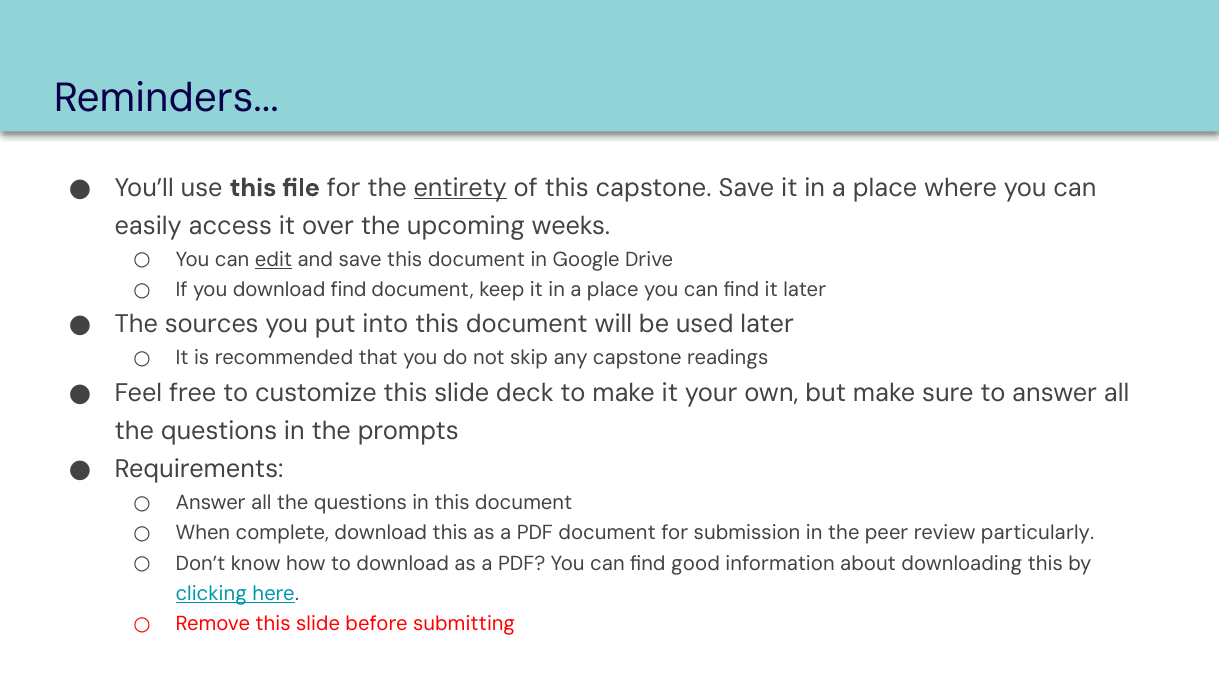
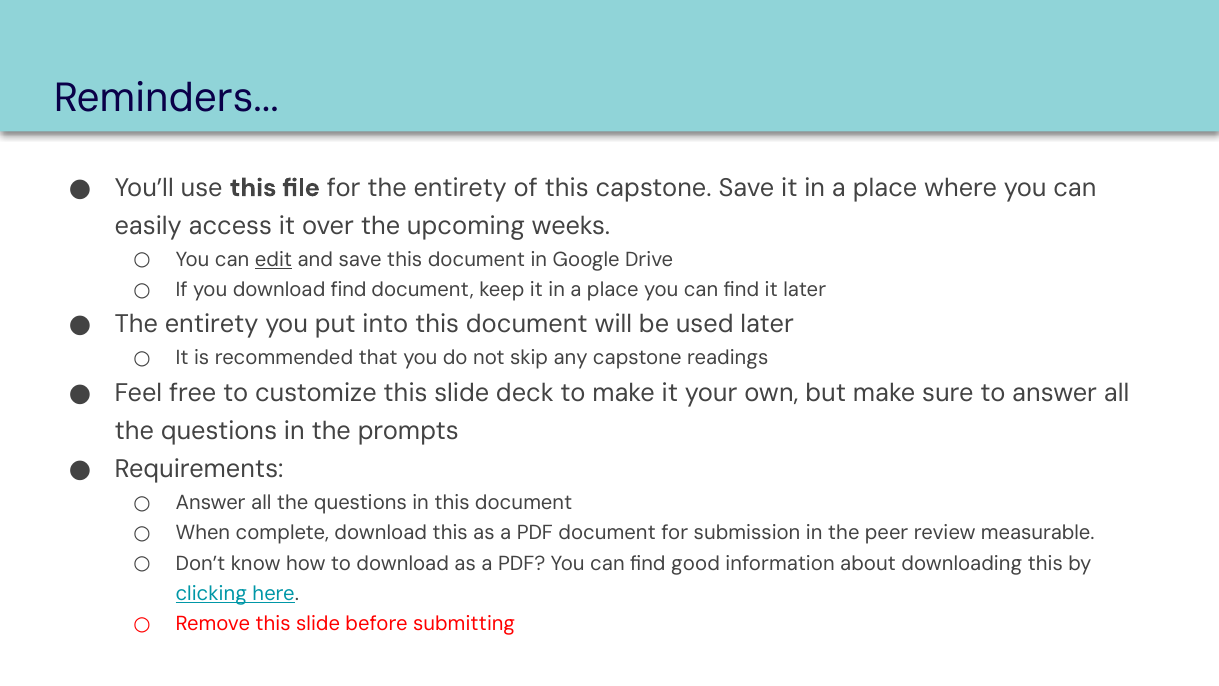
entirety at (460, 188) underline: present -> none
sources at (212, 324): sources -> entirety
particularly: particularly -> measurable
